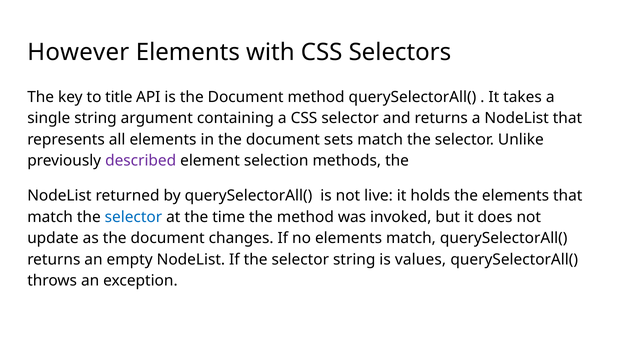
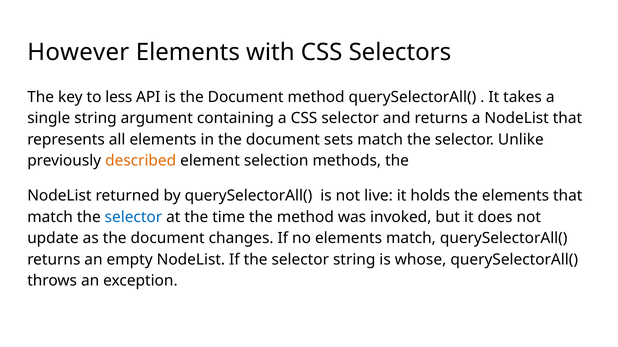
title: title -> less
described colour: purple -> orange
values: values -> whose
